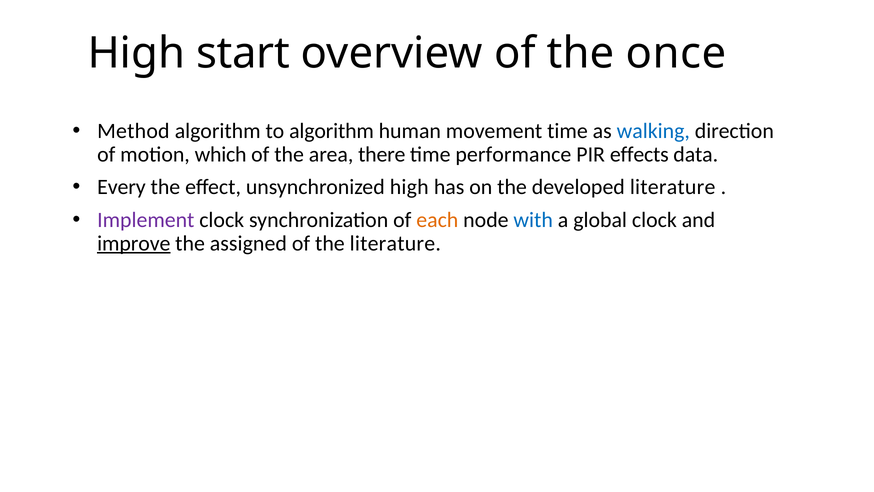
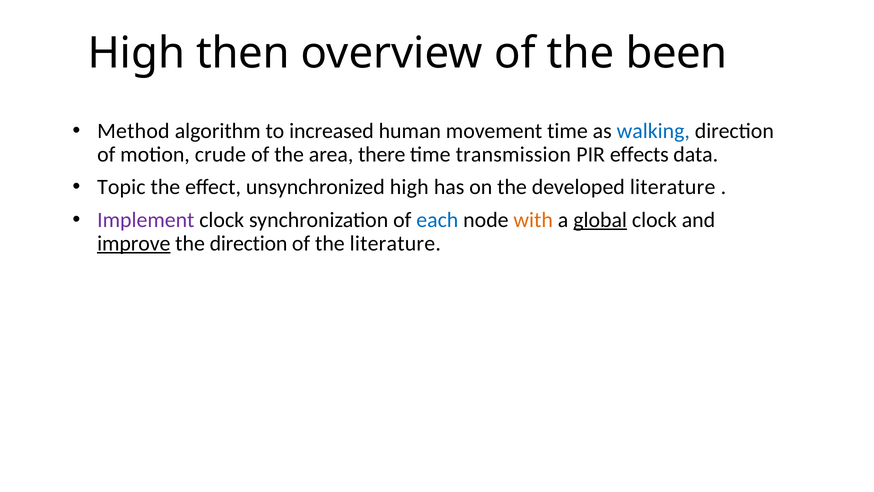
start: start -> then
once: once -> been
to algorithm: algorithm -> increased
which: which -> crude
performance: performance -> transmission
Every: Every -> Topic
each colour: orange -> blue
with colour: blue -> orange
global underline: none -> present
the assigned: assigned -> direction
